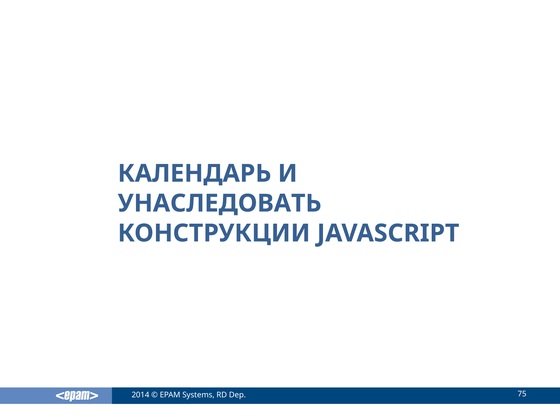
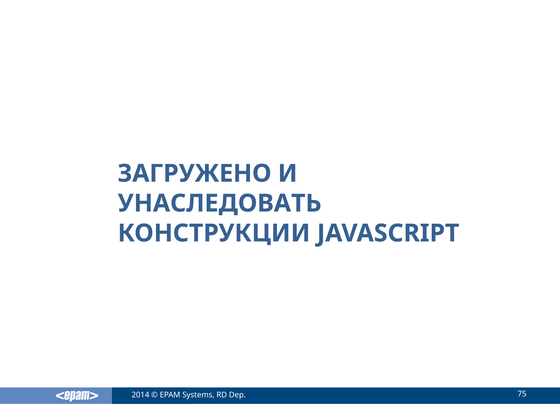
КАЛЕНДАРЬ: КАЛЕНДАРЬ -> ЗАГРУЖЕНО
